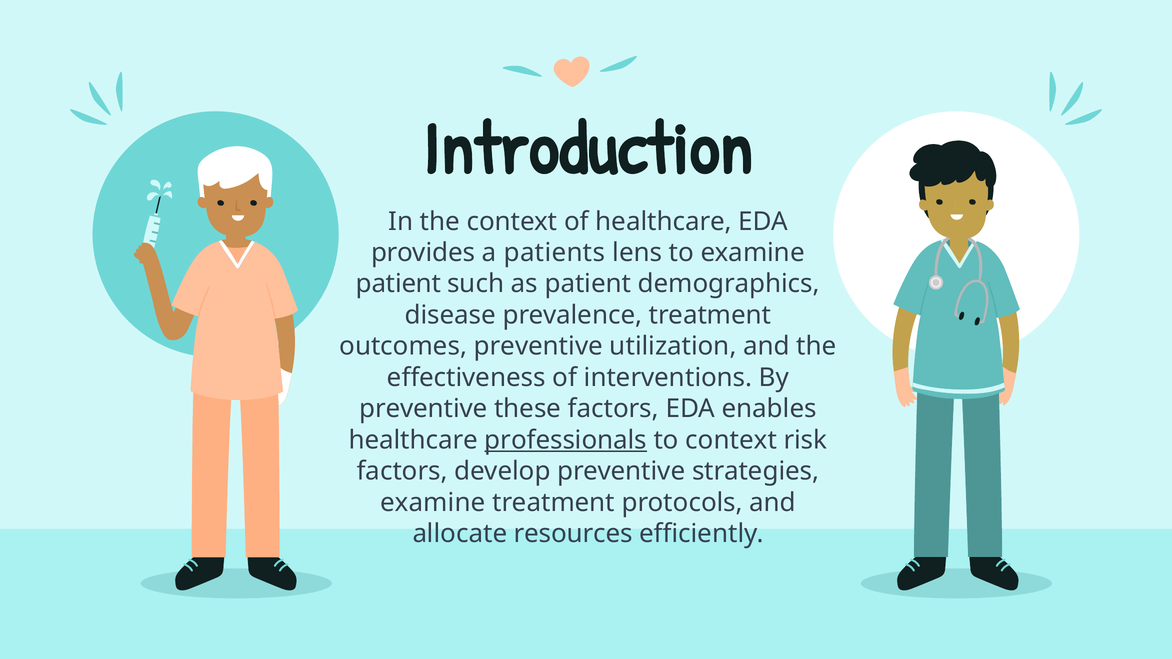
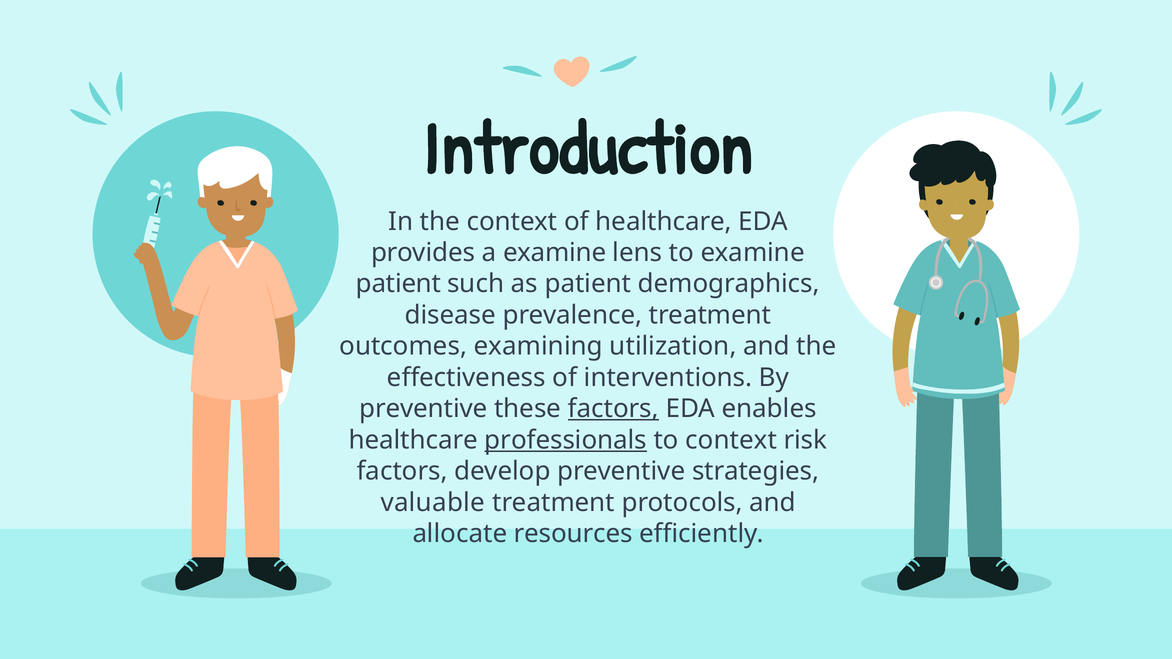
a patients: patients -> examine
outcomes preventive: preventive -> examining
factors at (613, 409) underline: none -> present
examine at (433, 503): examine -> valuable
